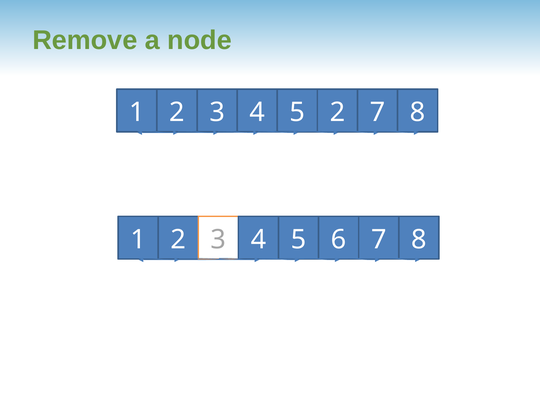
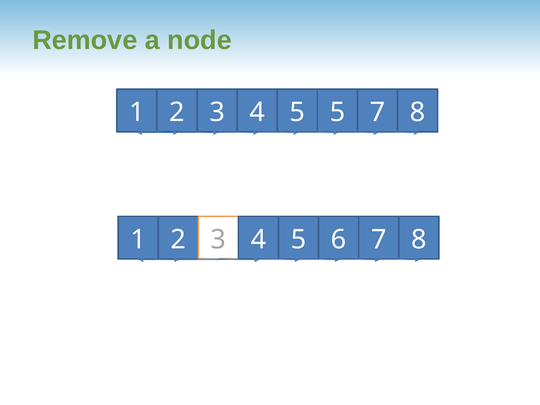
5 2: 2 -> 5
